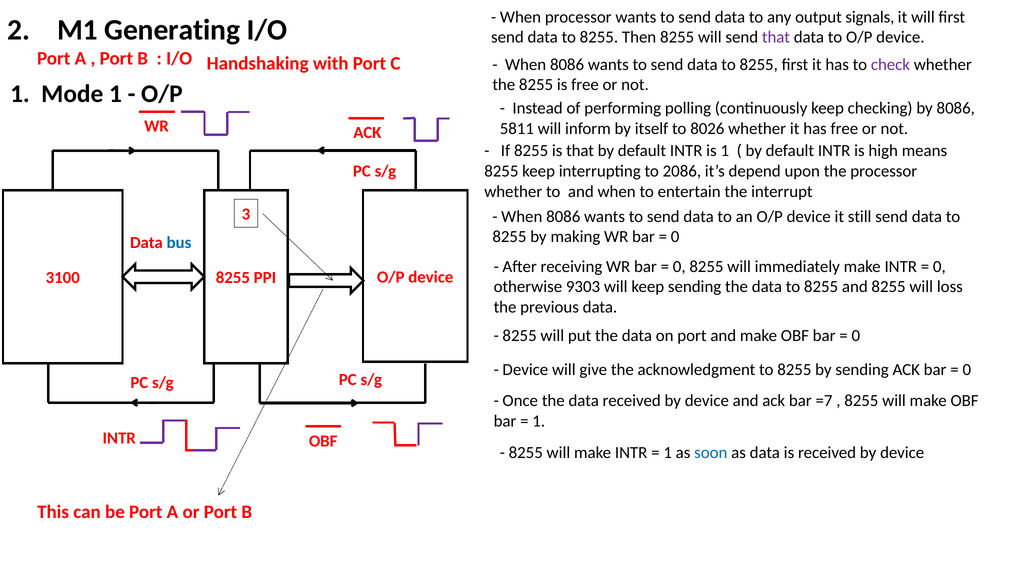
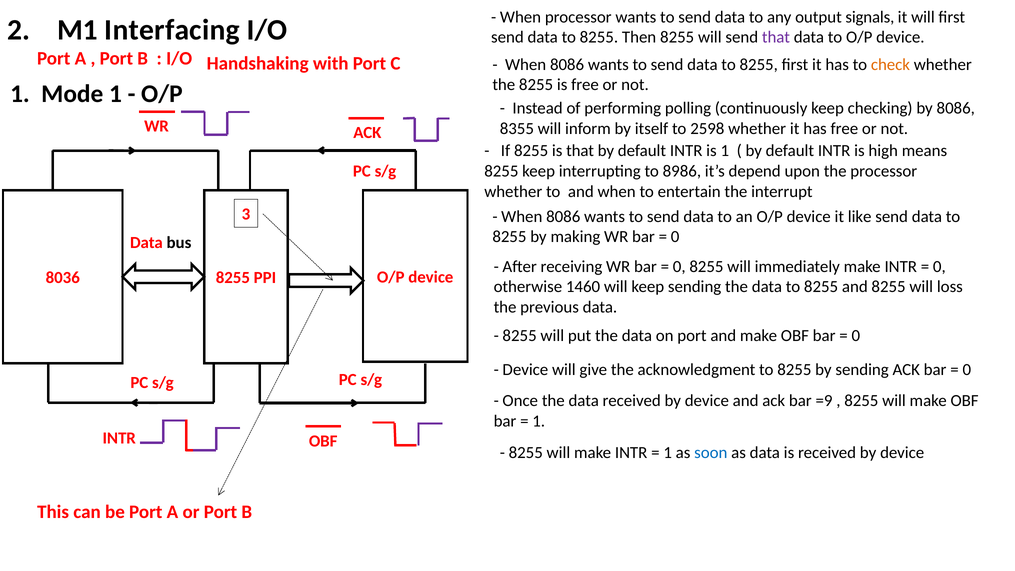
Generating: Generating -> Interfacing
check colour: purple -> orange
5811: 5811 -> 8355
8026: 8026 -> 2598
2086: 2086 -> 8986
still: still -> like
bus colour: blue -> black
3100: 3100 -> 8036
9303: 9303 -> 1460
=7: =7 -> =9
